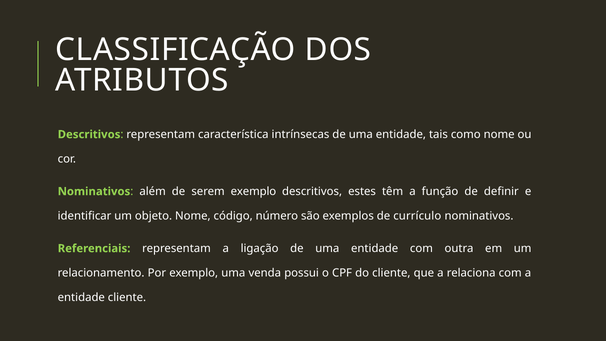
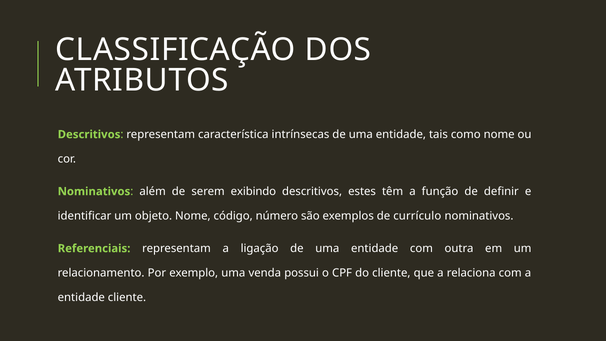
serem exemplo: exemplo -> exibindo
